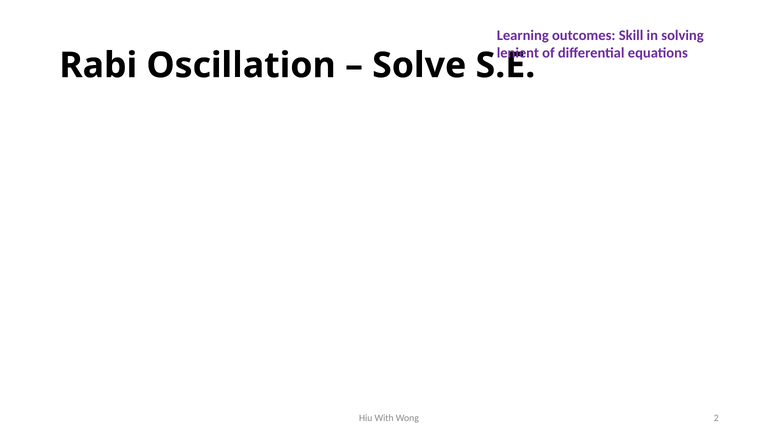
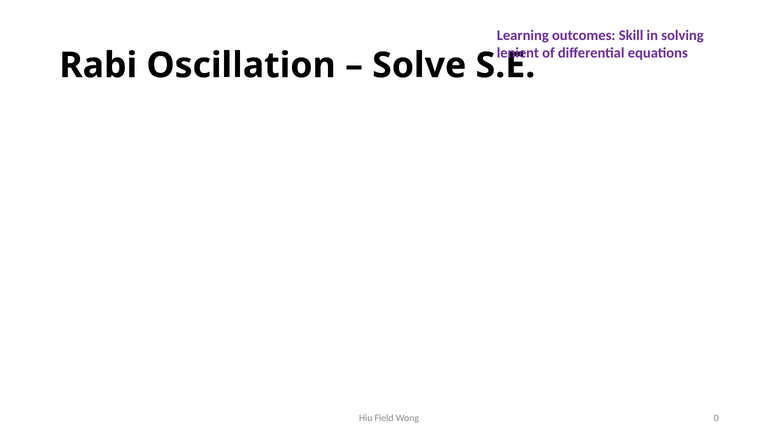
With: With -> Field
2: 2 -> 0
